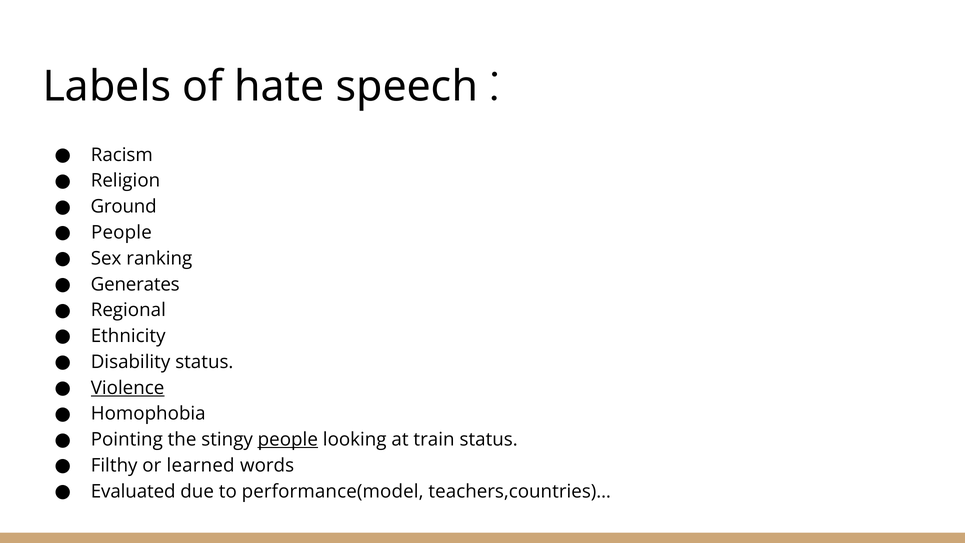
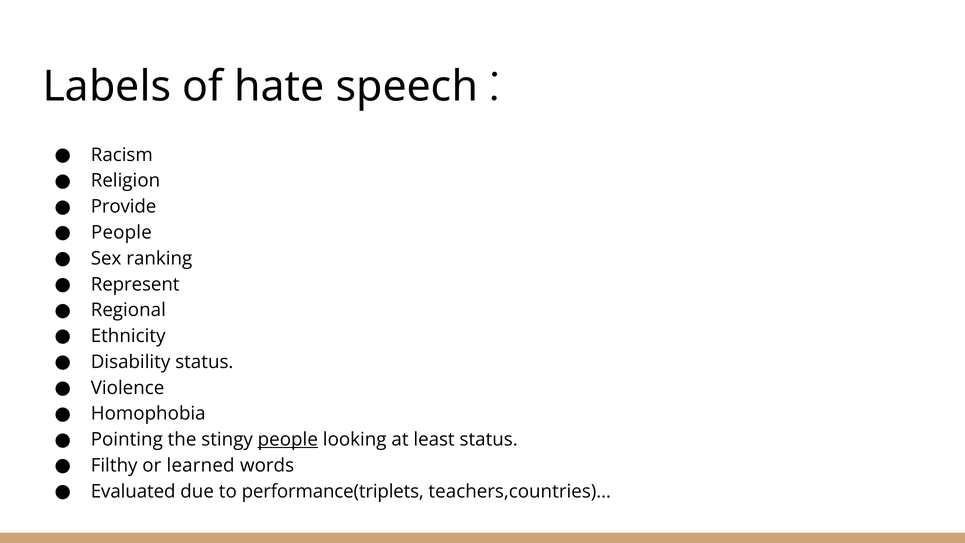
Ground: Ground -> Provide
Generates: Generates -> Represent
Violence underline: present -> none
train: train -> least
performance(model: performance(model -> performance(triplets
